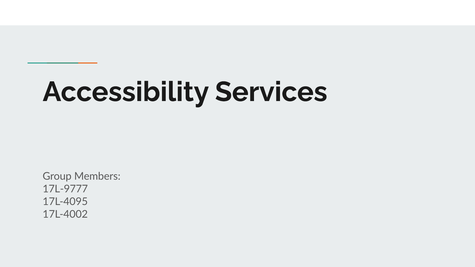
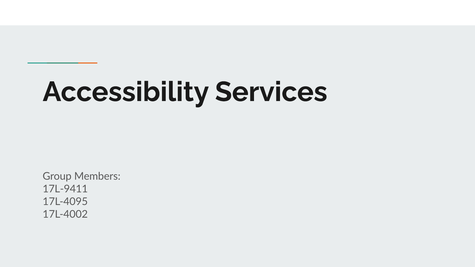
17L-9777: 17L-9777 -> 17L-9411
